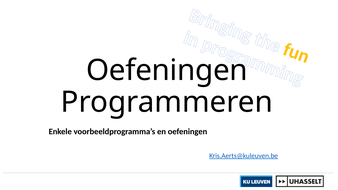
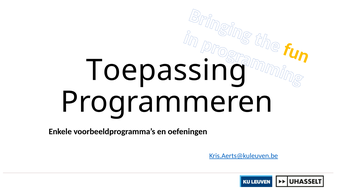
Oefeningen at (167, 70): Oefeningen -> Toepassing
